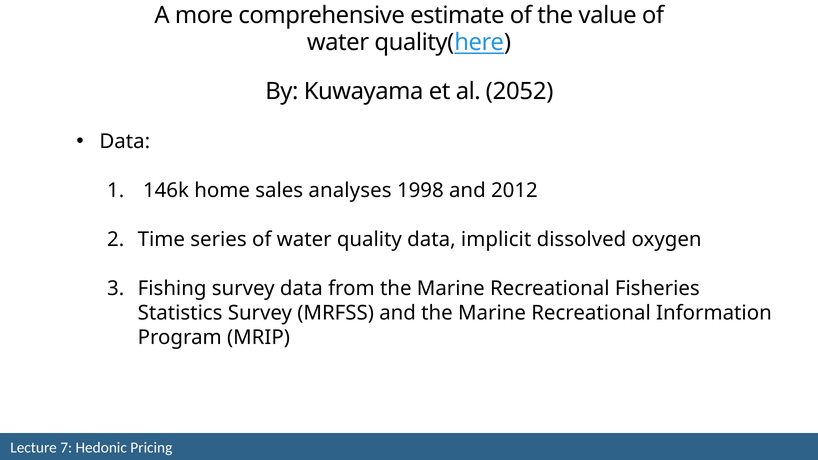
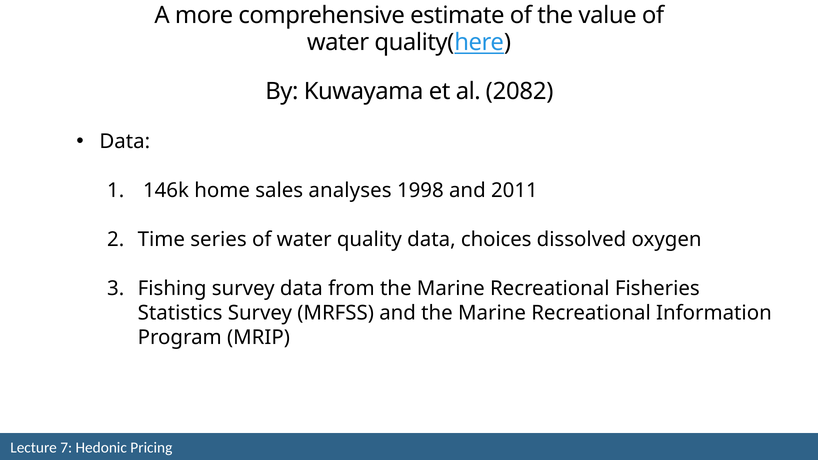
2052: 2052 -> 2082
2012: 2012 -> 2011
implicit: implicit -> choices
